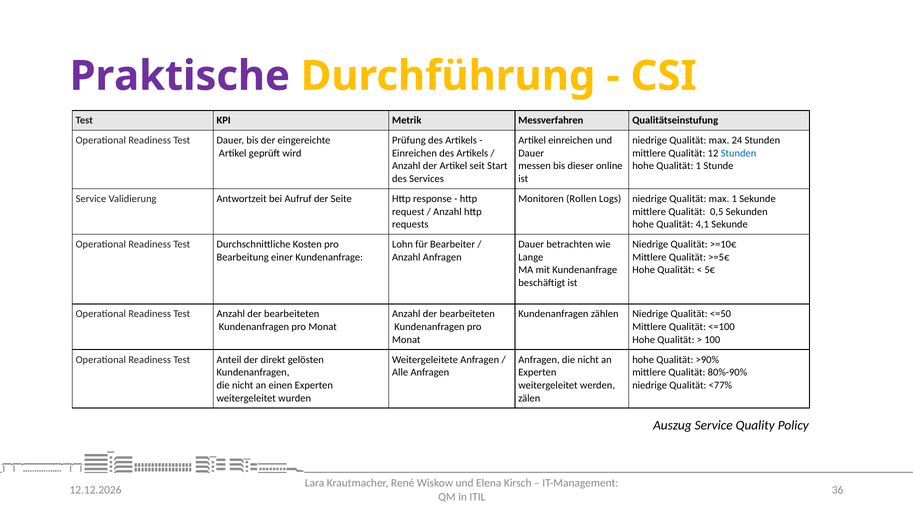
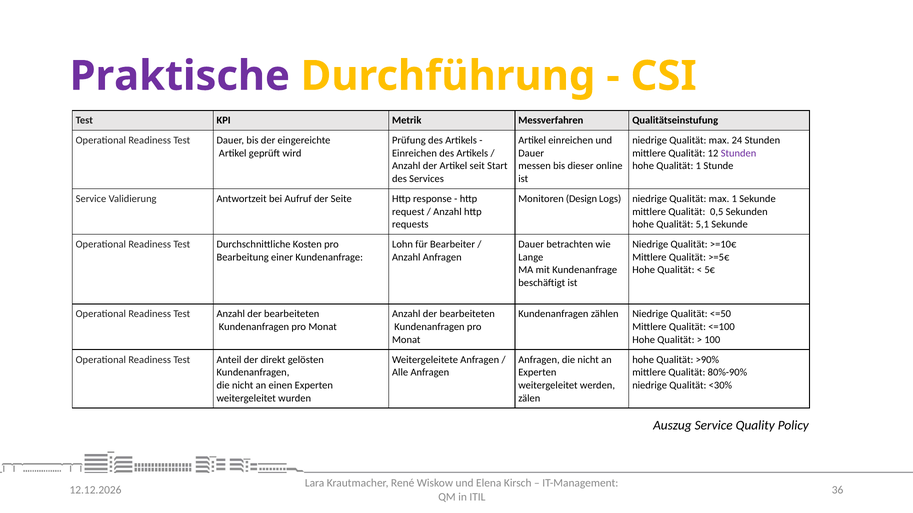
Stunden at (739, 153) colour: blue -> purple
Rollen: Rollen -> Design
4,1: 4,1 -> 5,1
<77%: <77% -> <30%
